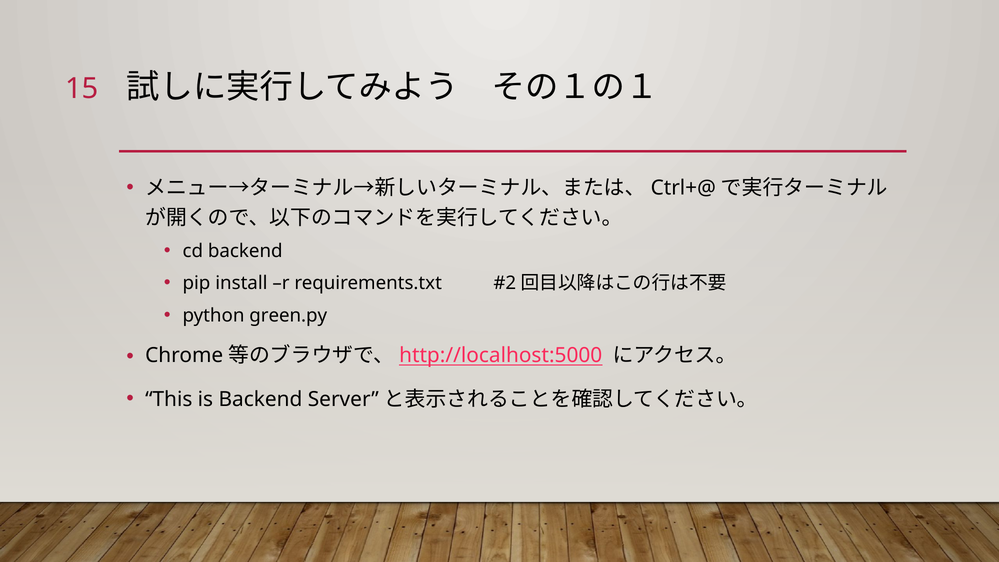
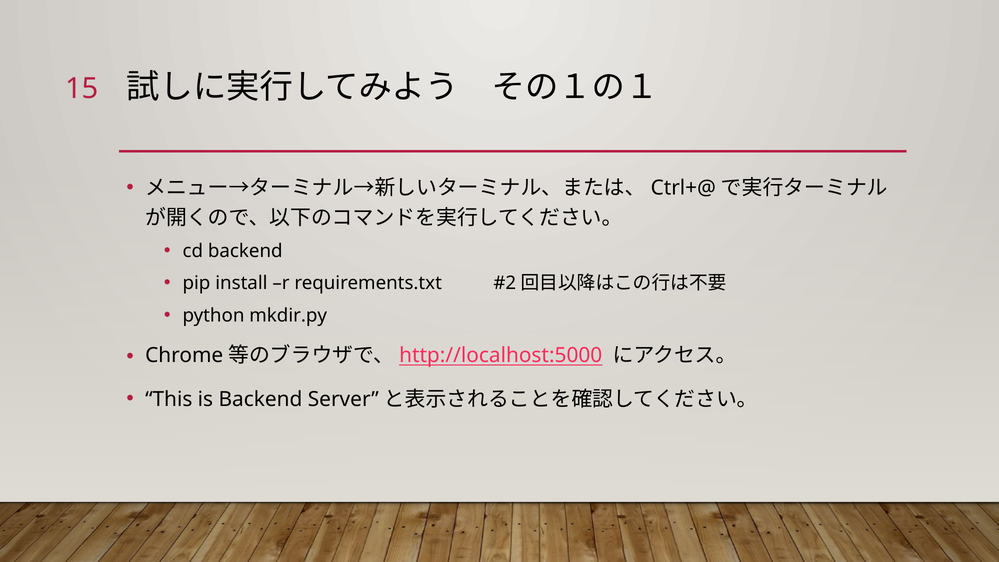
green.py: green.py -> mkdir.py
